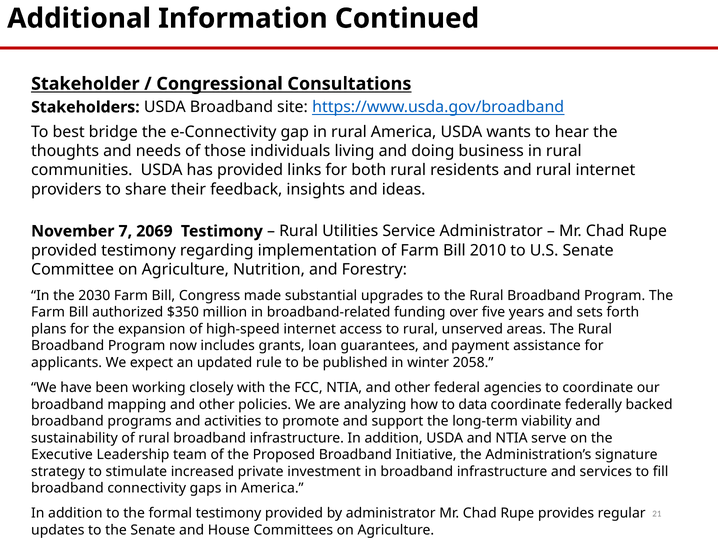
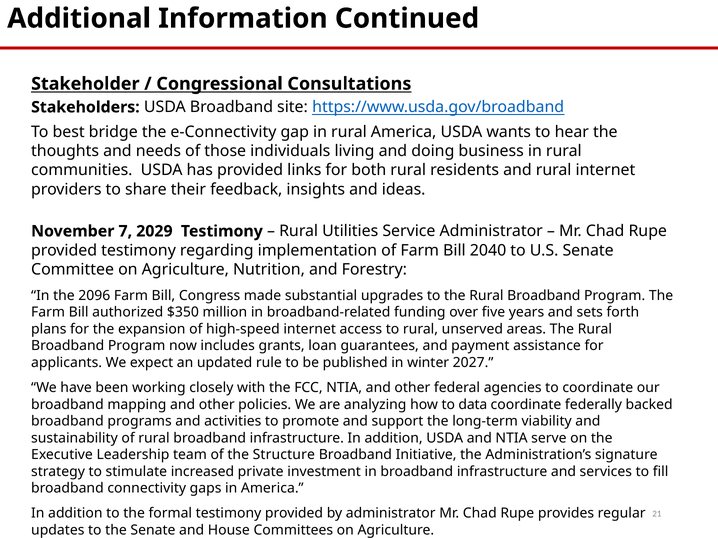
2069: 2069 -> 2029
2010: 2010 -> 2040
2030: 2030 -> 2096
2058: 2058 -> 2027
Proposed: Proposed -> Structure
